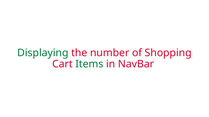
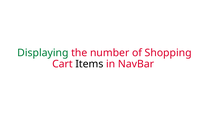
Items colour: green -> black
